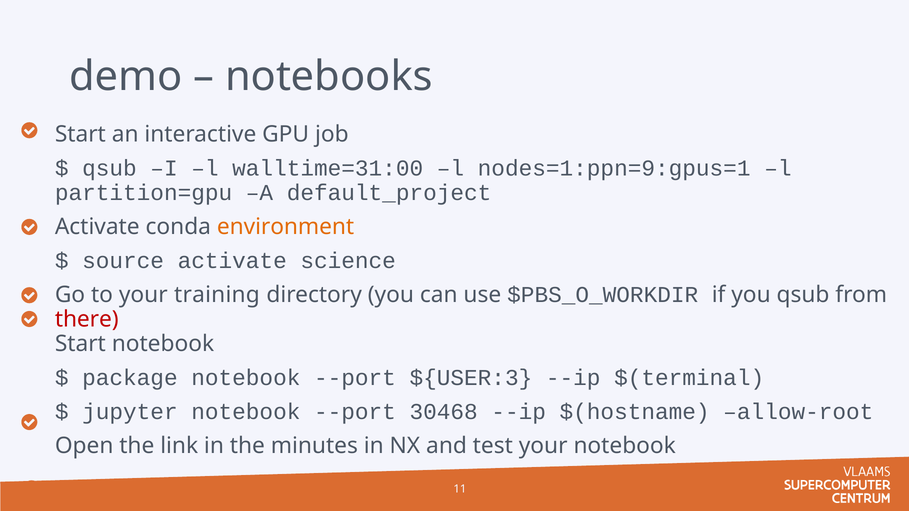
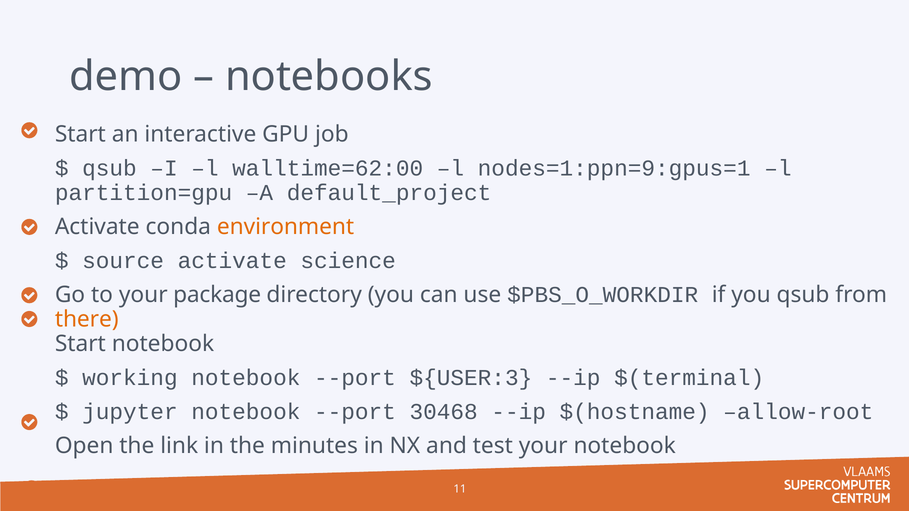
walltime=31:00: walltime=31:00 -> walltime=62:00
training: training -> package
there colour: red -> orange
package: package -> working
